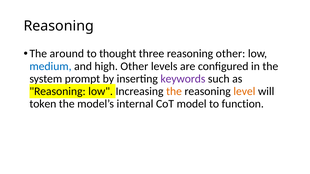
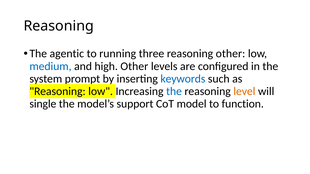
around: around -> agentic
thought: thought -> running
keywords colour: purple -> blue
the at (174, 91) colour: orange -> blue
token: token -> single
internal: internal -> support
